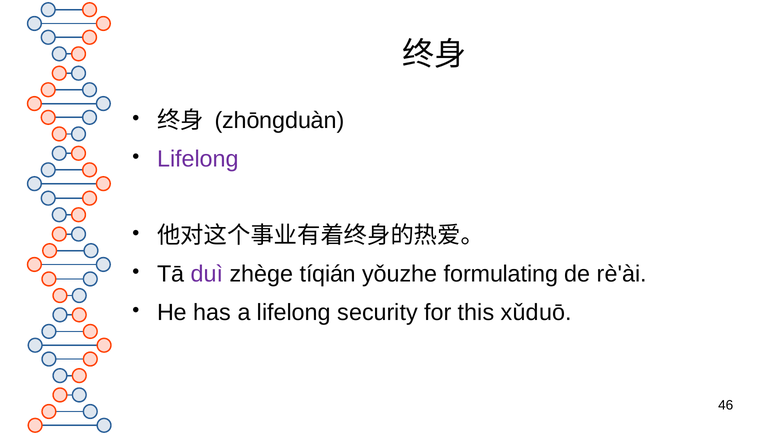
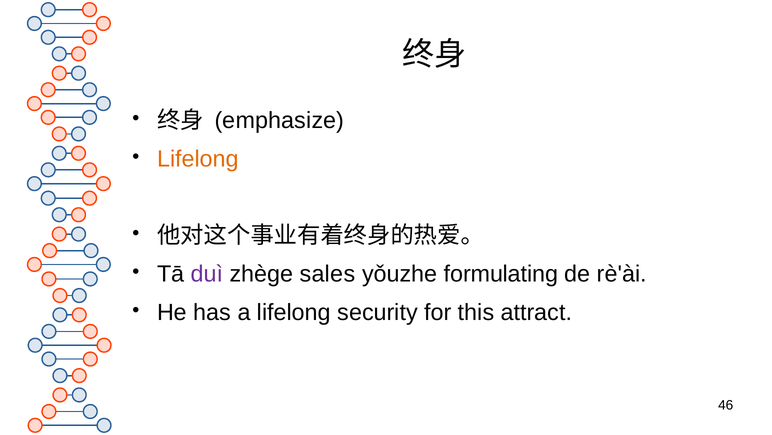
zhōngduàn: zhōngduàn -> emphasize
Lifelong at (198, 159) colour: purple -> orange
tíqián: tíqián -> sales
xǔduō: xǔduō -> attract
